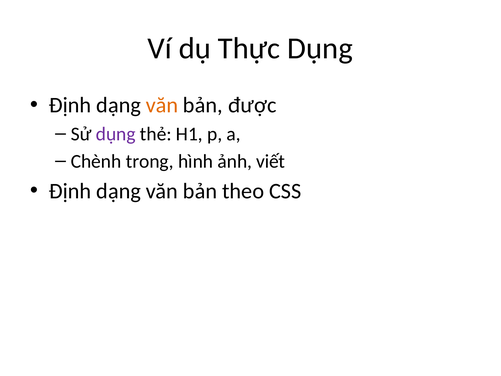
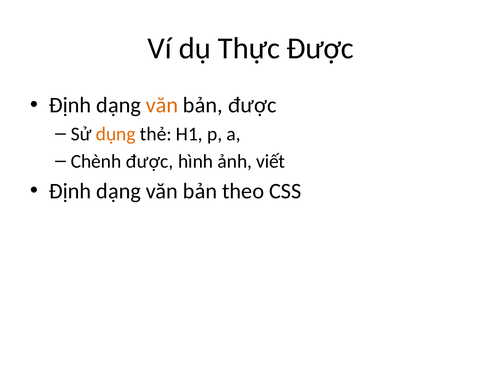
Thực Dụng: Dụng -> Được
dụng at (116, 134) colour: purple -> orange
Chènh trong: trong -> được
